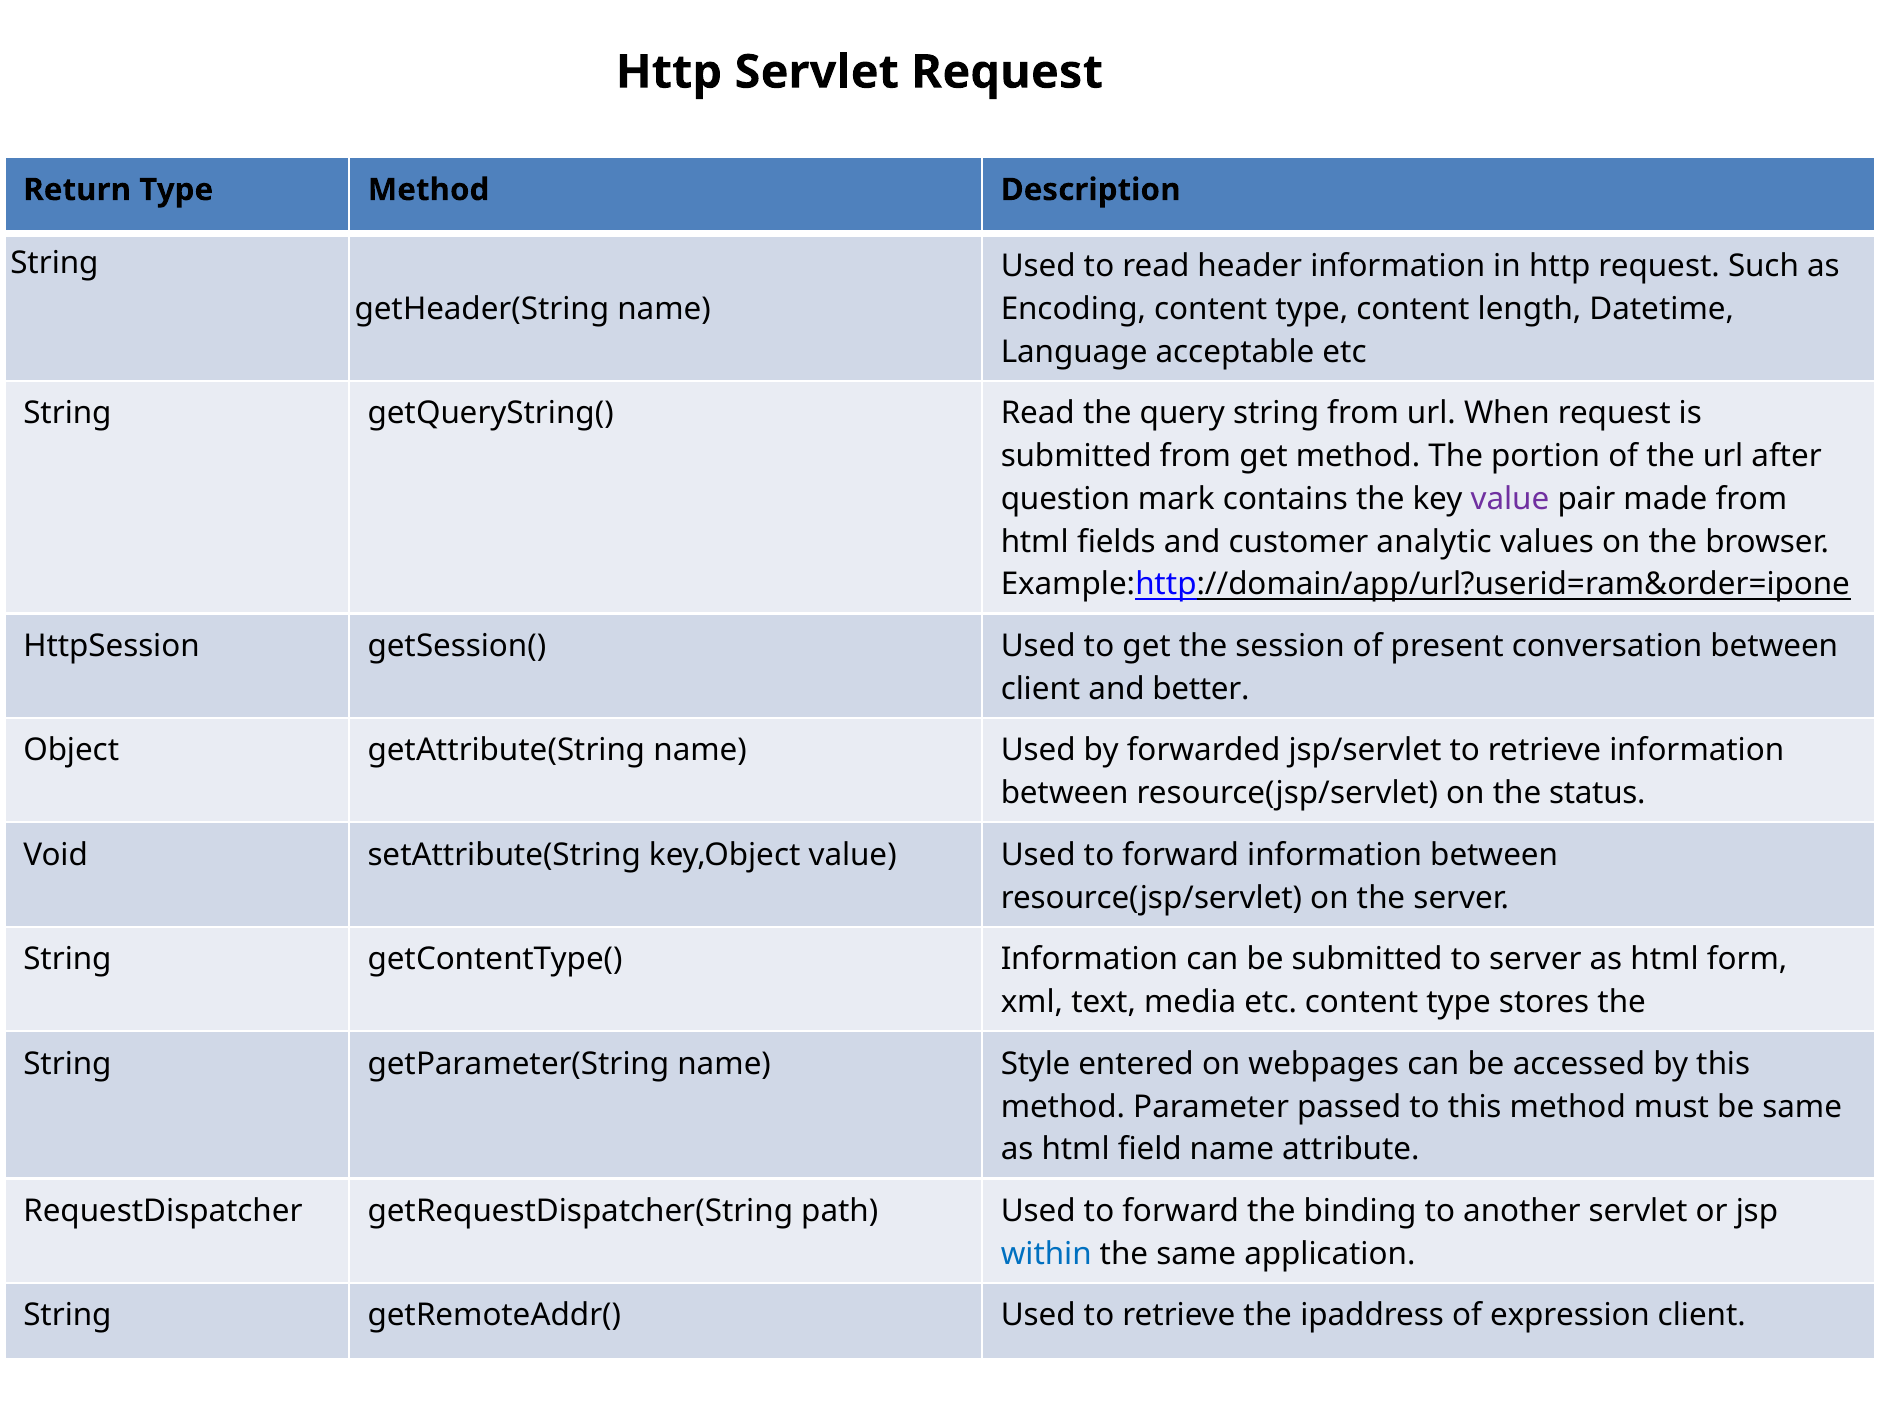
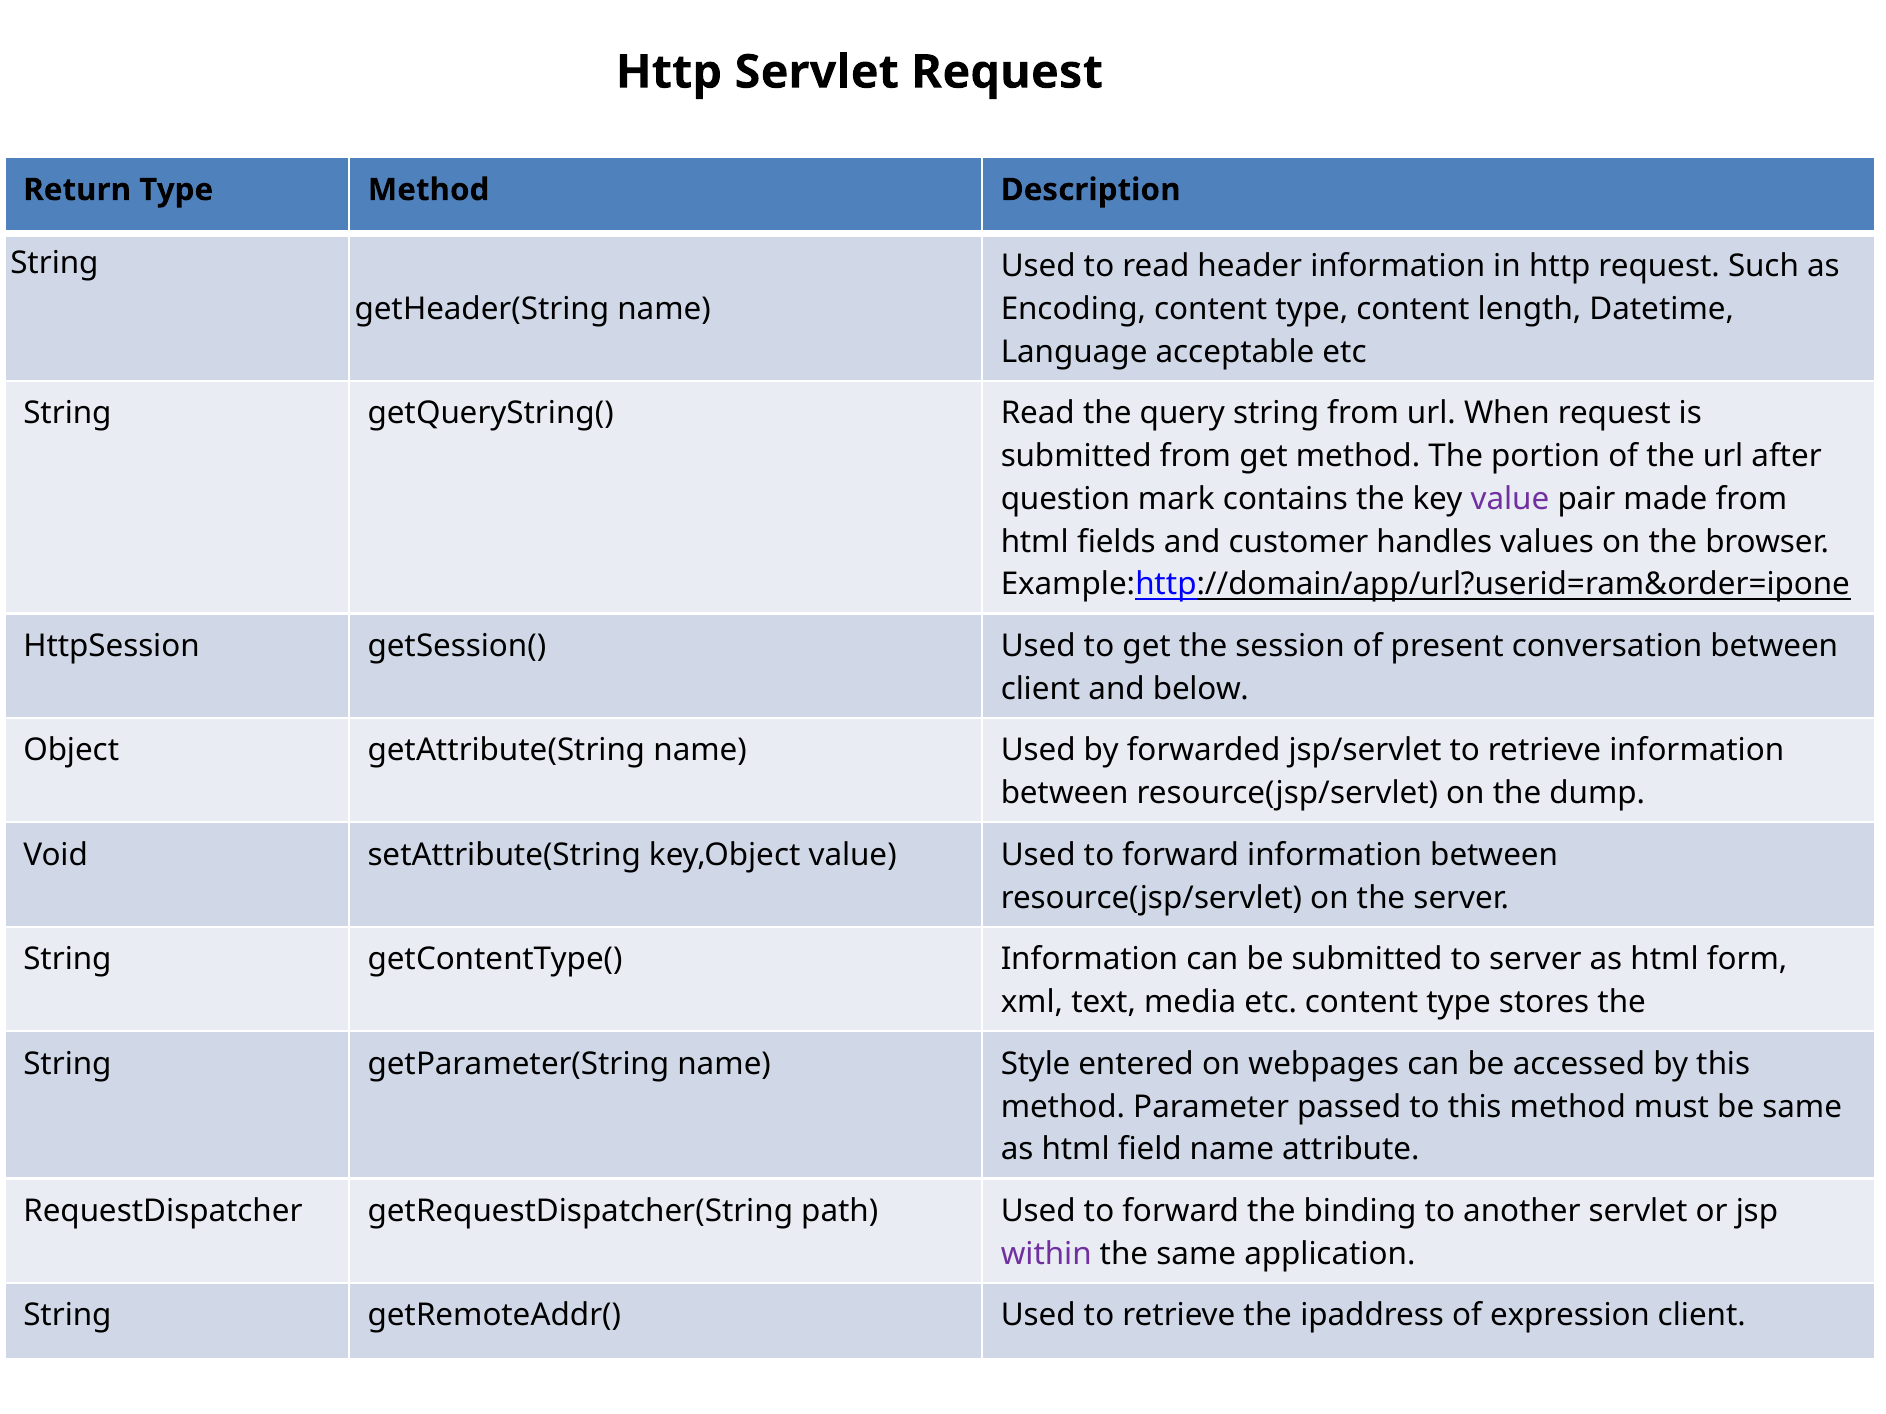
analytic: analytic -> handles
better: better -> below
status: status -> dump
within colour: blue -> purple
